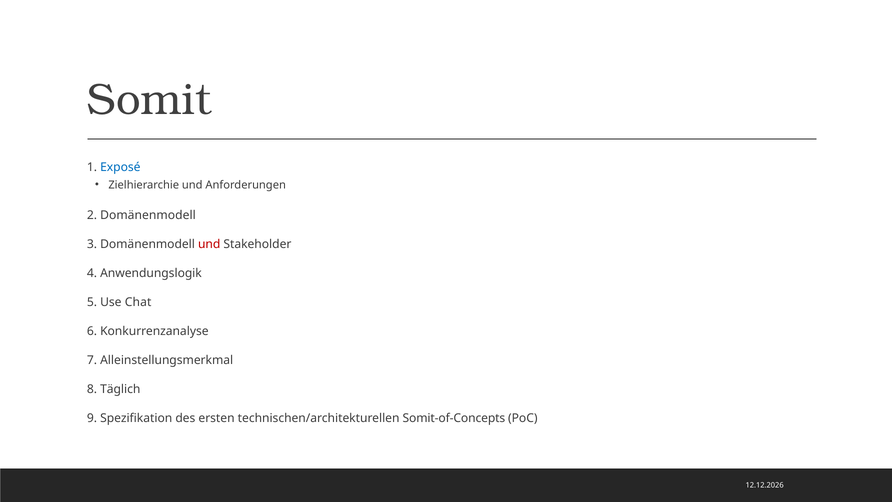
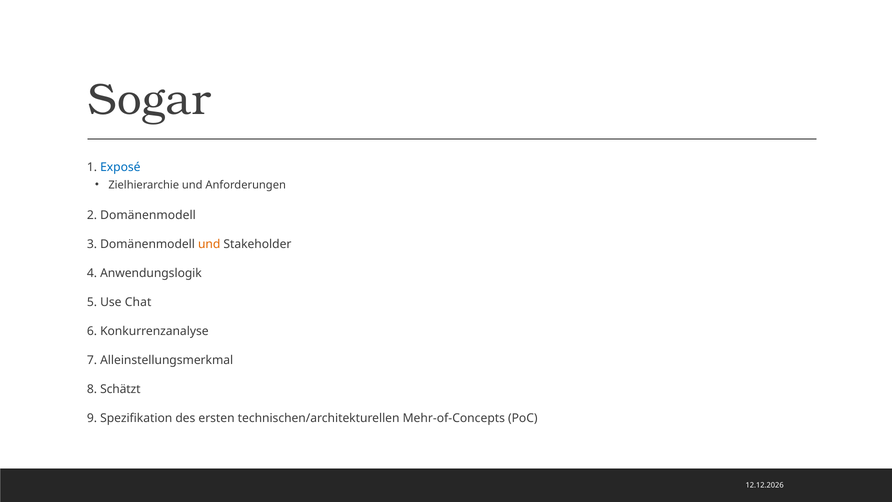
Somit: Somit -> Sogar
und at (209, 244) colour: red -> orange
Täglich: Täglich -> Schätzt
Somit-of-Concepts: Somit-of-Concepts -> Mehr-of-Concepts
